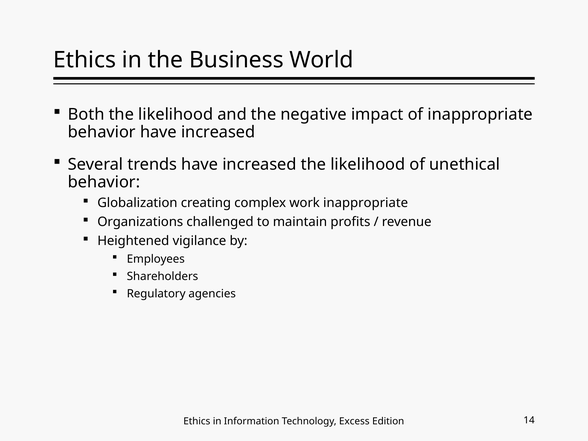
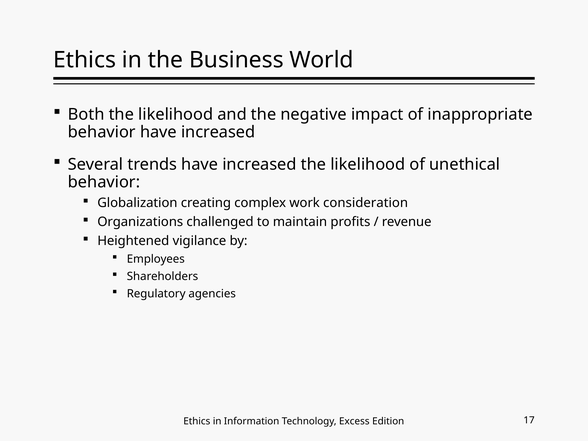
work inappropriate: inappropriate -> consideration
14: 14 -> 17
